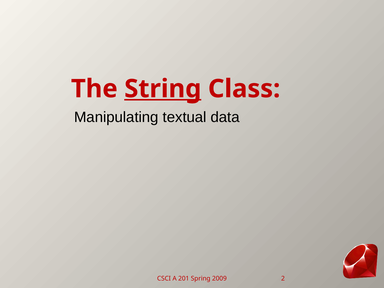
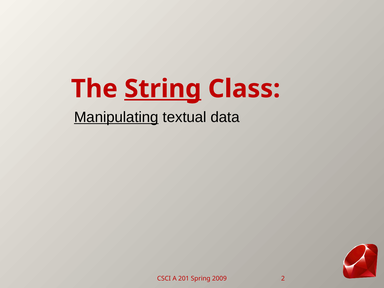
Manipulating underline: none -> present
